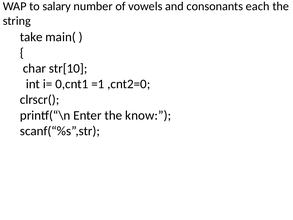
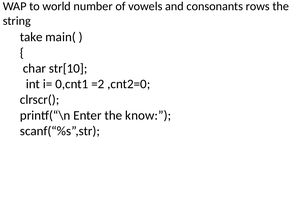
salary: salary -> world
each: each -> rows
=1: =1 -> =2
